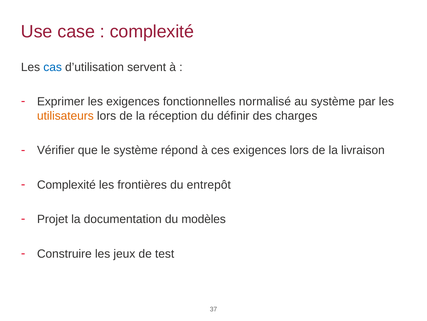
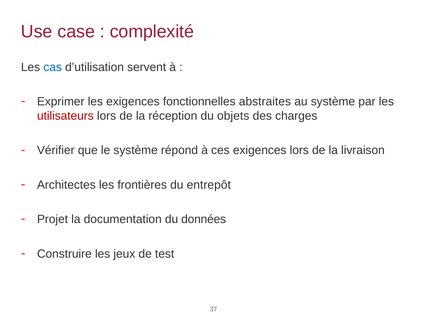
normalisé: normalisé -> abstraites
utilisateurs colour: orange -> red
définir: définir -> objets
Complexité at (66, 184): Complexité -> Architectes
modèles: modèles -> données
